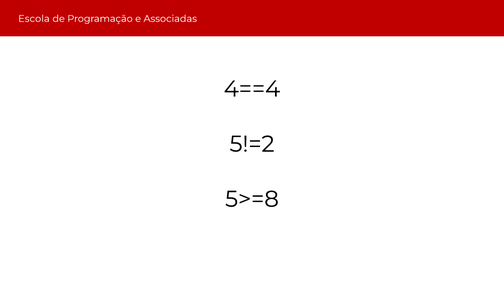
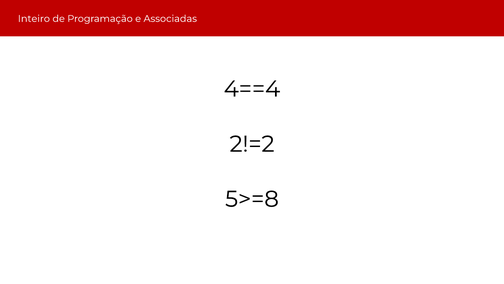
Escola: Escola -> Inteiro
5!=2: 5!=2 -> 2!=2
